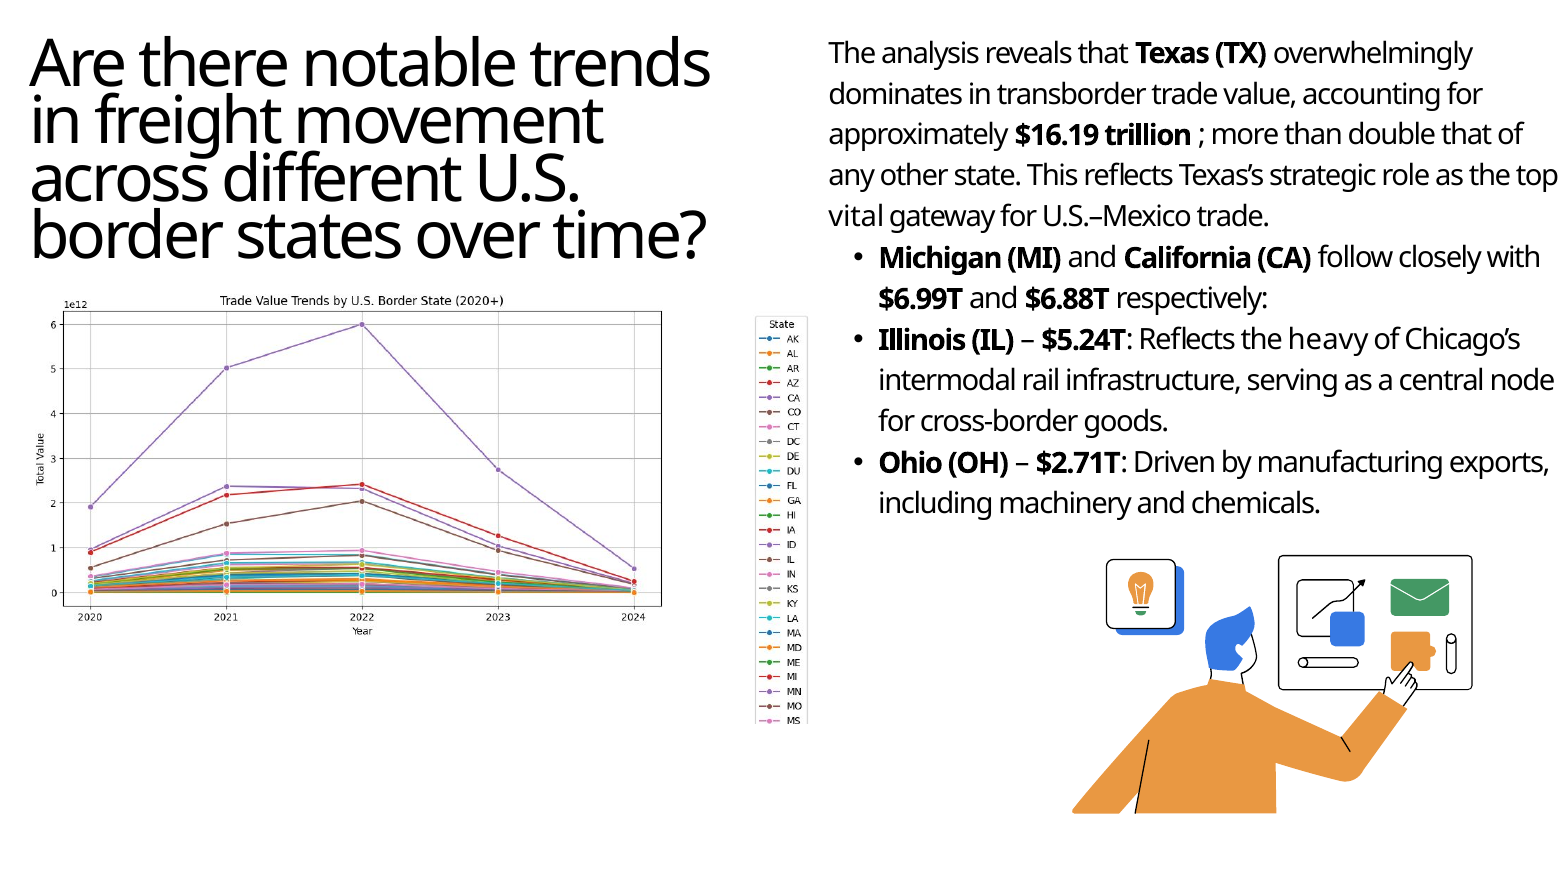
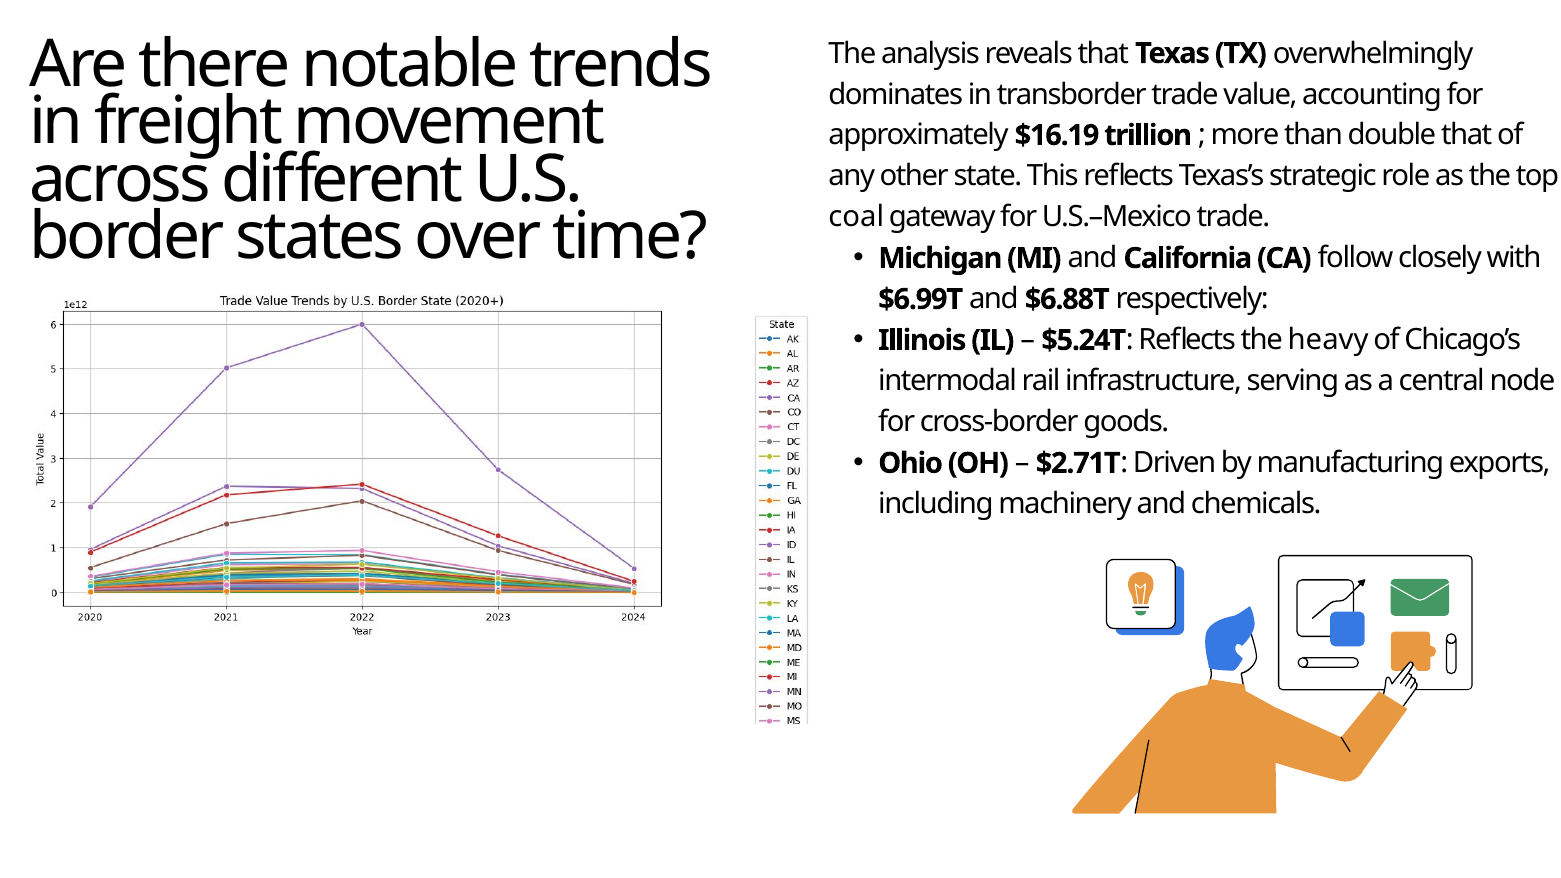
vital: vital -> coal
